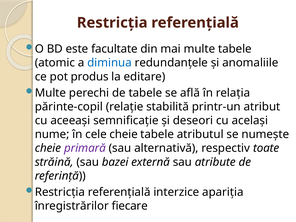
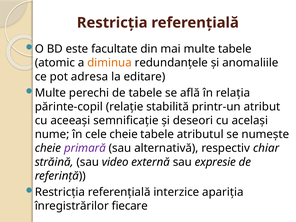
diminua colour: blue -> orange
produs: produs -> adresa
toate: toate -> chiar
bazei: bazei -> video
atribute: atribute -> expresie
